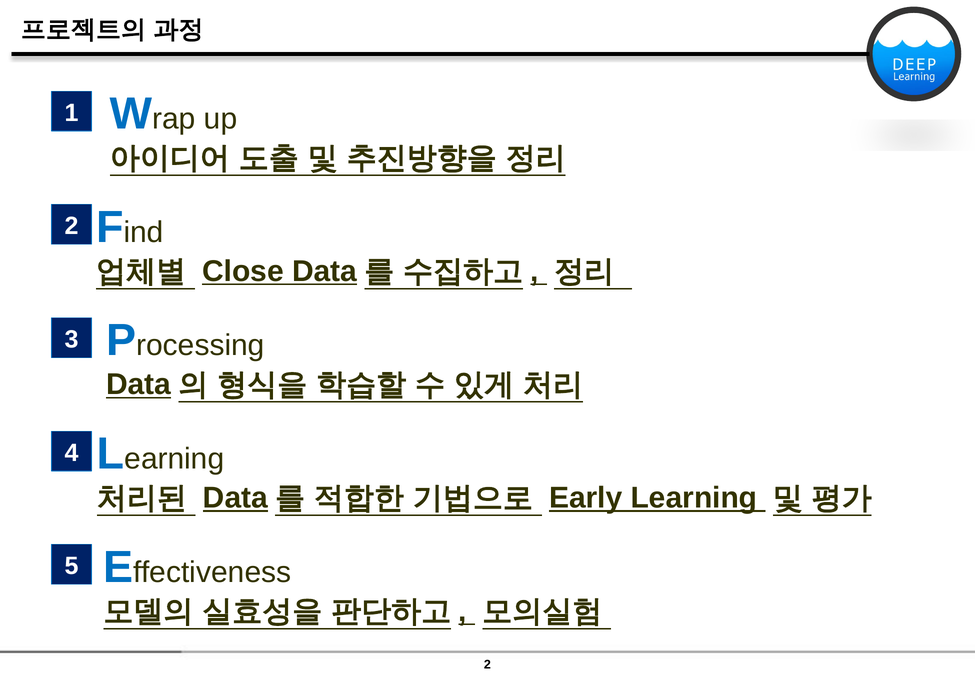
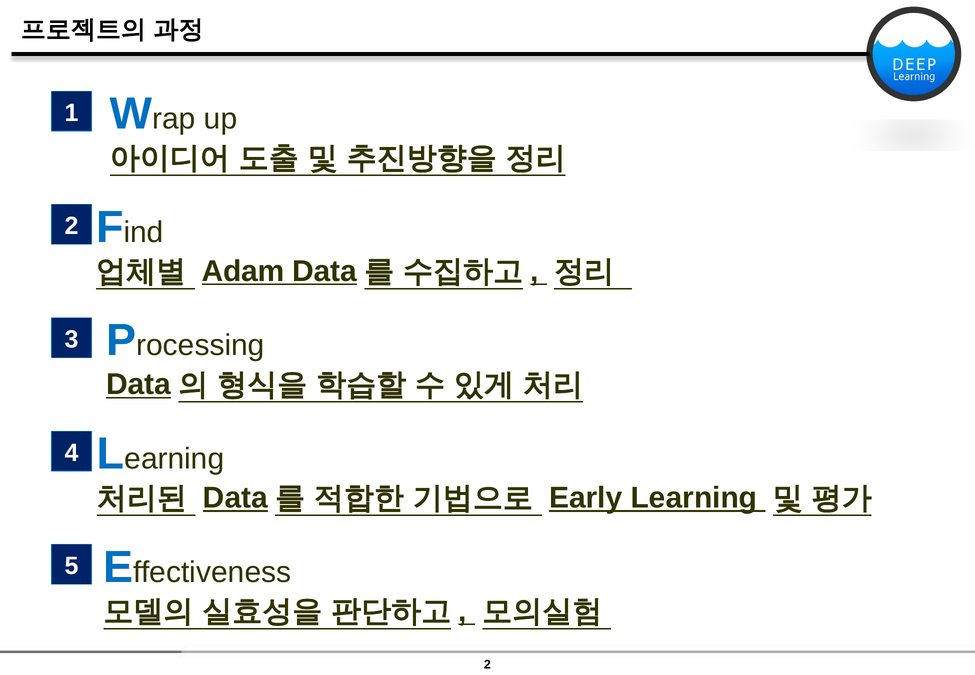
Close: Close -> Adam
